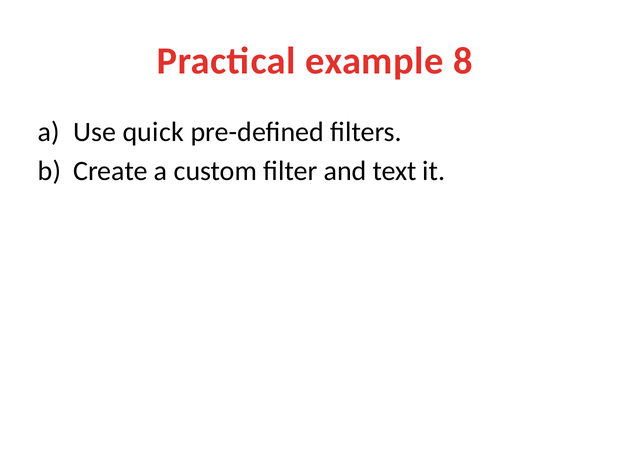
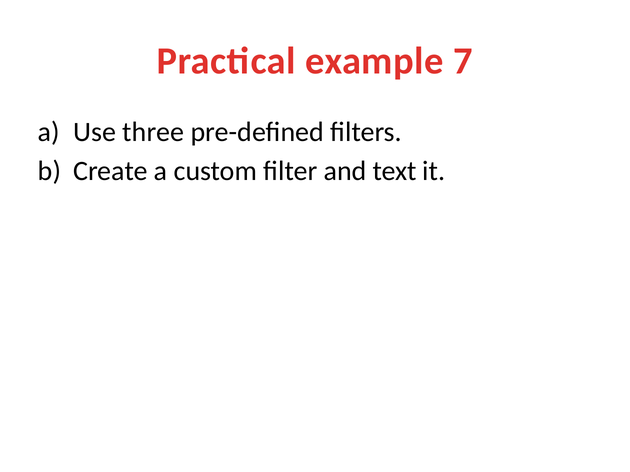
8: 8 -> 7
quick: quick -> three
